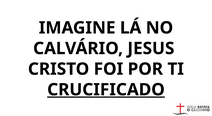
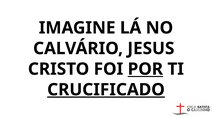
POR underline: none -> present
